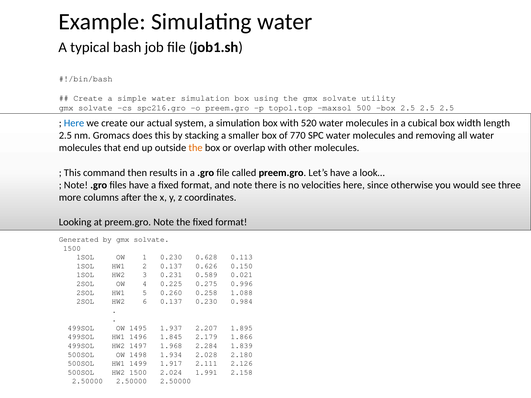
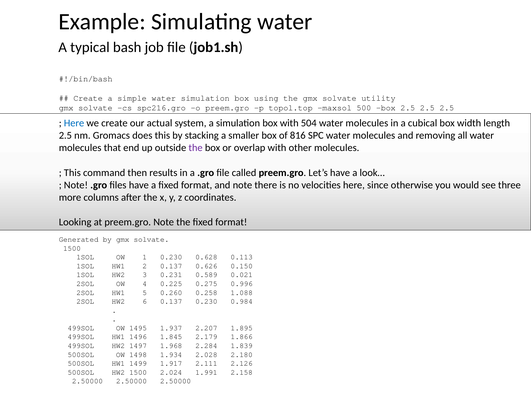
520: 520 -> 504
770: 770 -> 816
the at (196, 148) colour: orange -> purple
